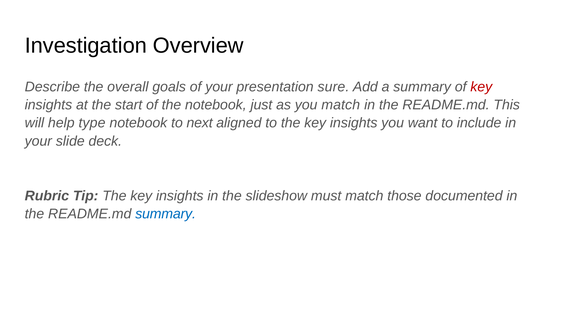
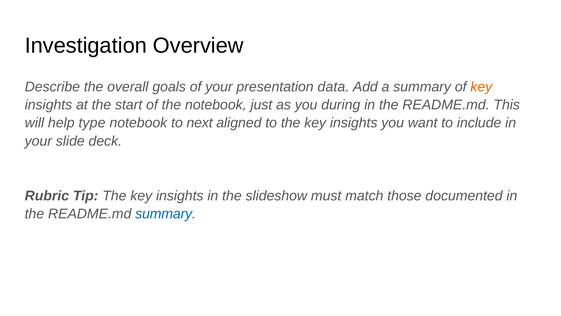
sure: sure -> data
key at (481, 87) colour: red -> orange
you match: match -> during
